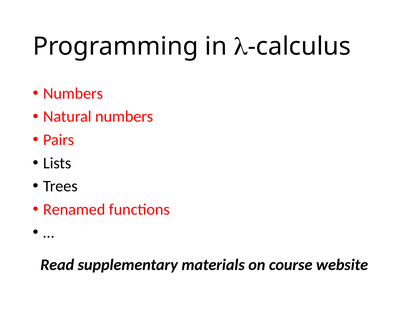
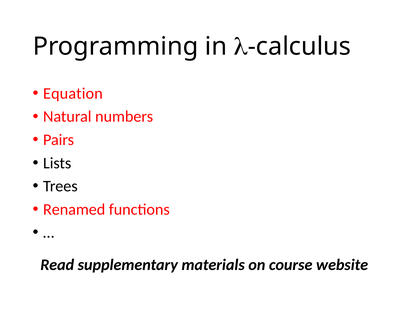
Numbers at (73, 94): Numbers -> Equation
